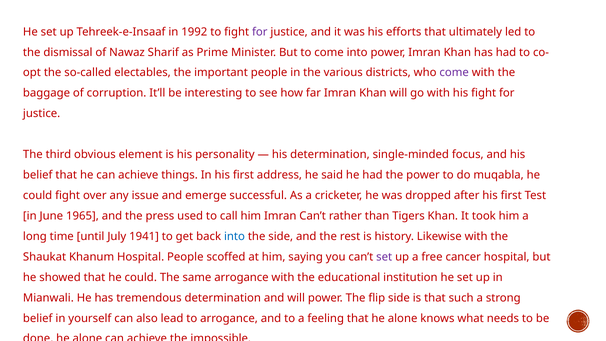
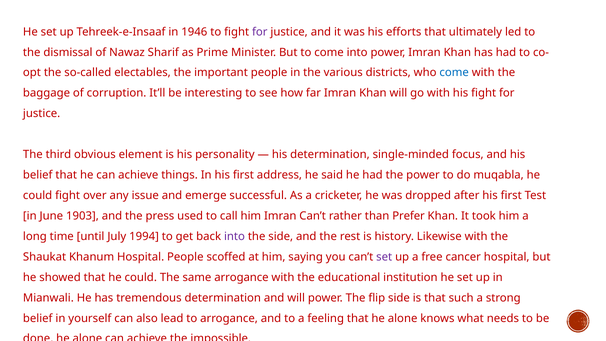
1992: 1992 -> 1946
come at (454, 73) colour: purple -> blue
1965: 1965 -> 1903
Tigers: Tigers -> Prefer
1941: 1941 -> 1994
into at (234, 236) colour: blue -> purple
